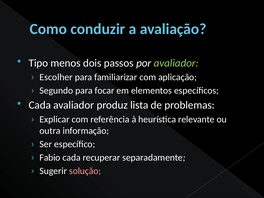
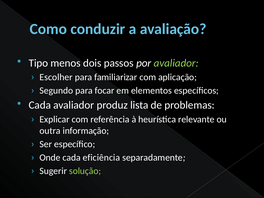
Fabio: Fabio -> Onde
recuperar: recuperar -> eficiência
solução colour: pink -> light green
